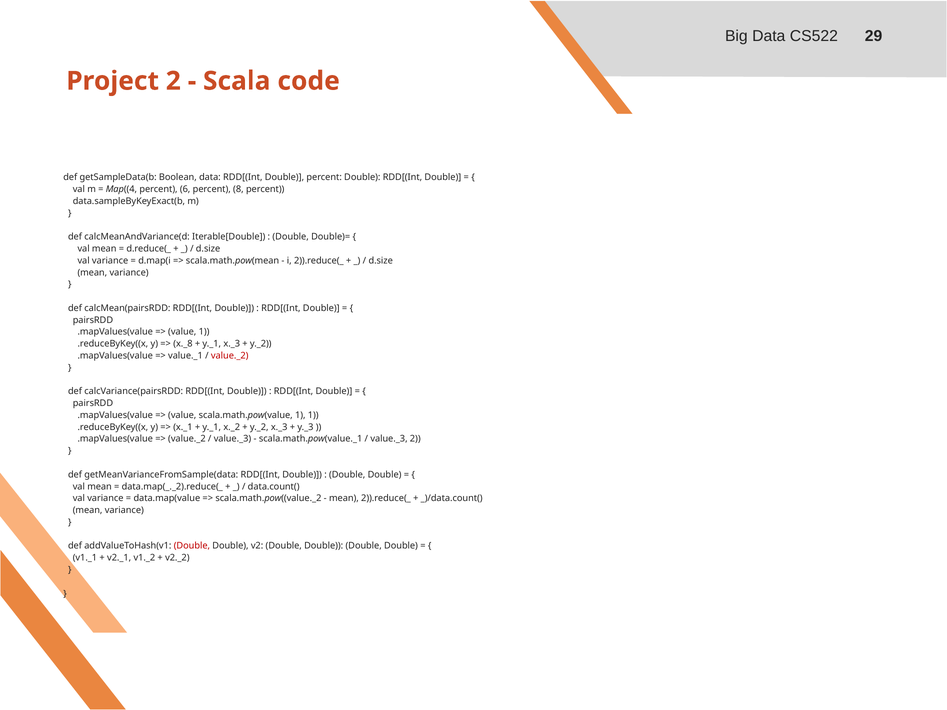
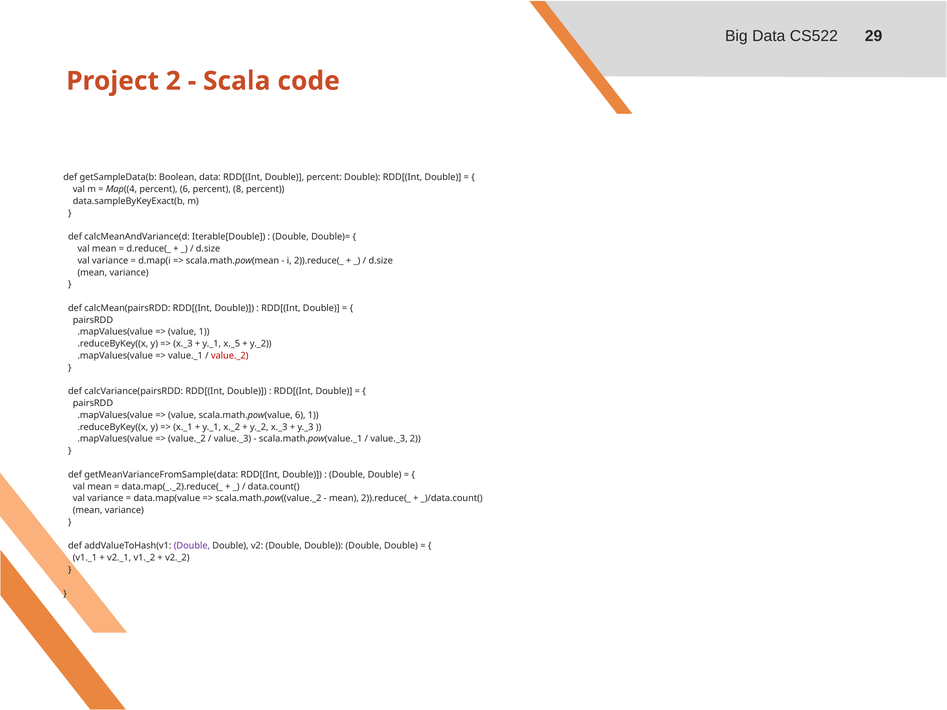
x._8 at (183, 344): x._8 -> x._3
y._1 x._3: x._3 -> x._5
scala.math.pow(value 1: 1 -> 6
Double at (192, 546) colour: red -> purple
